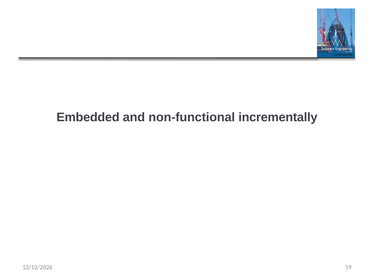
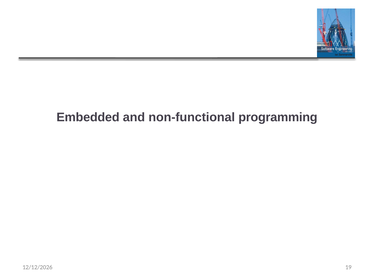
incrementally: incrementally -> programming
